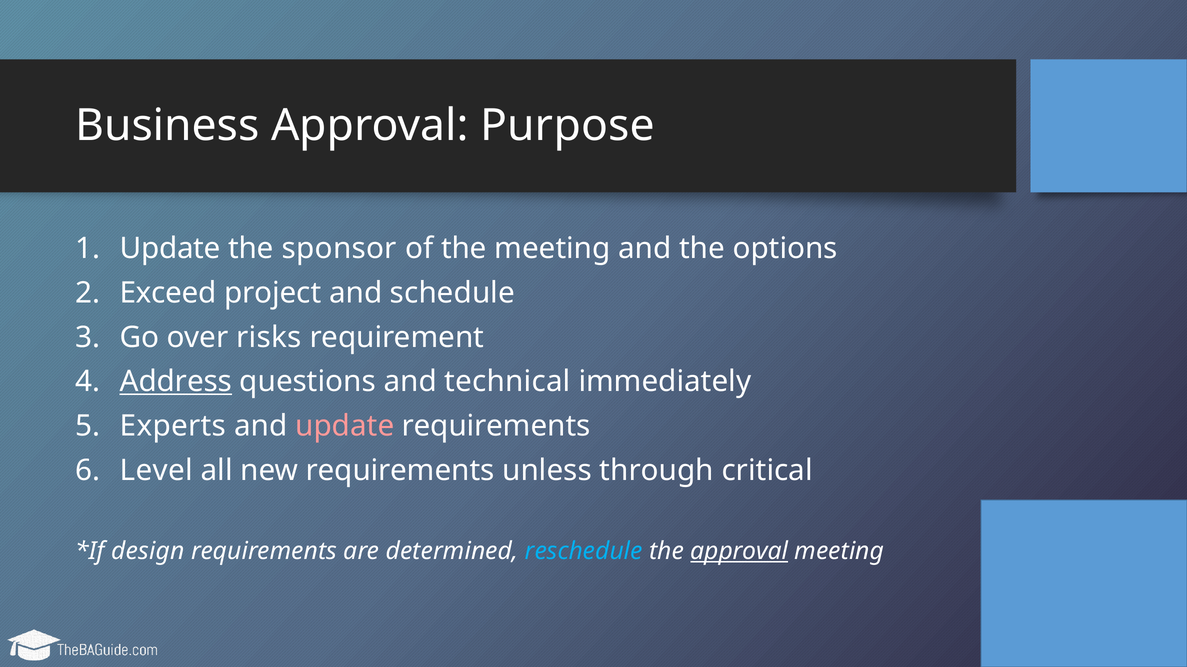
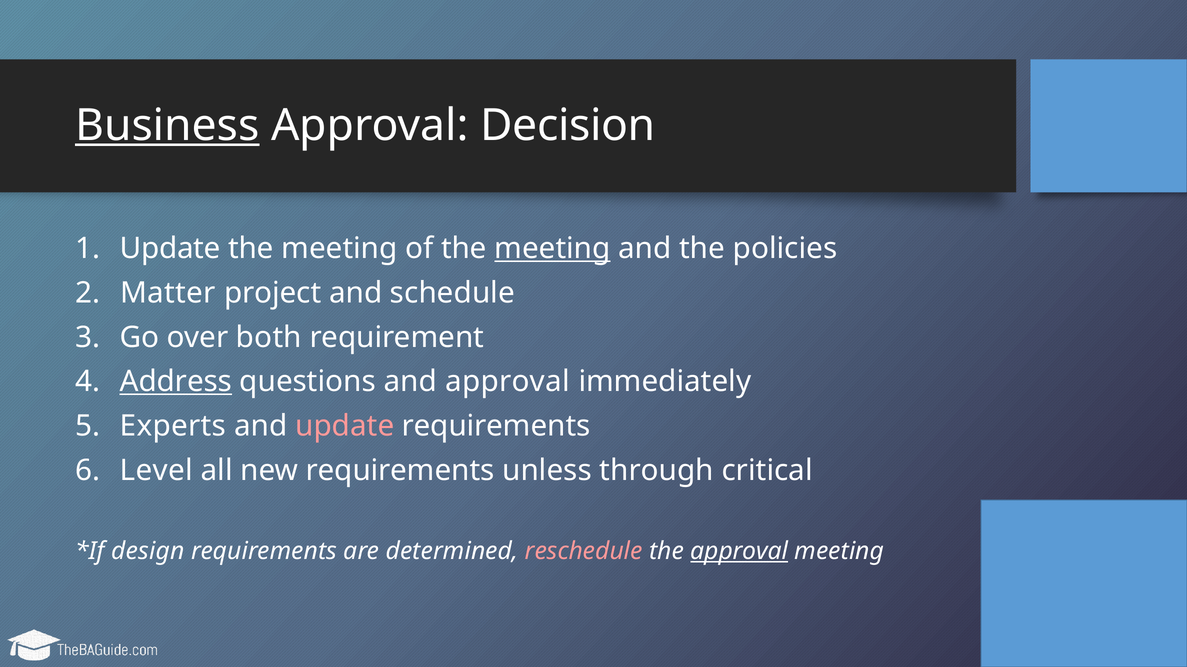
Business underline: none -> present
Purpose: Purpose -> Decision
sponsor at (339, 249): sponsor -> meeting
meeting at (553, 249) underline: none -> present
options: options -> policies
Exceed: Exceed -> Matter
risks: risks -> both
and technical: technical -> approval
reschedule colour: light blue -> pink
